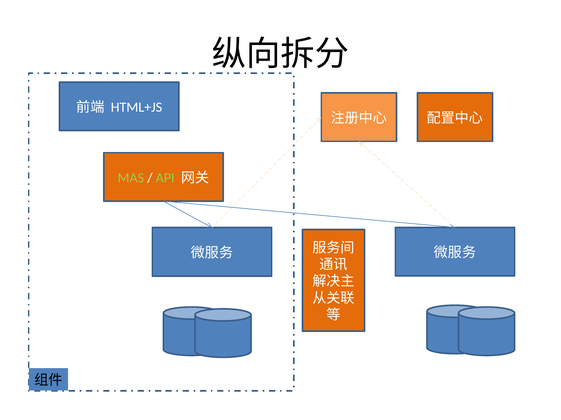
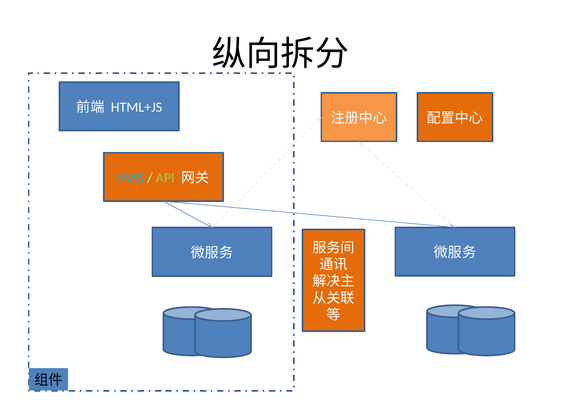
MAS colour: light green -> light blue
